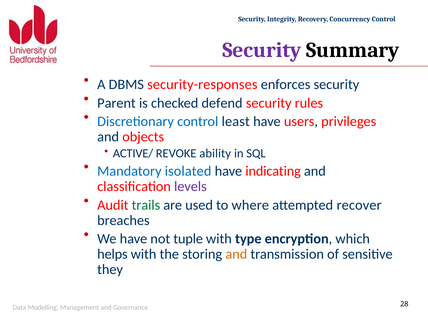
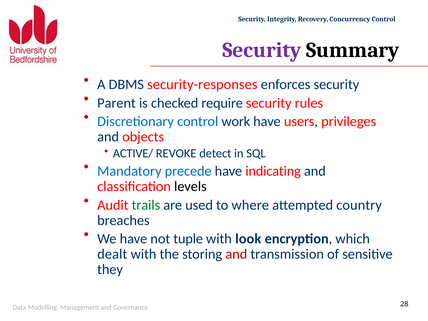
defend: defend -> require
least: least -> work
ability: ability -> detect
isolated: isolated -> precede
levels colour: purple -> black
recover: recover -> country
type: type -> look
helps: helps -> dealt
and at (236, 254) colour: orange -> red
